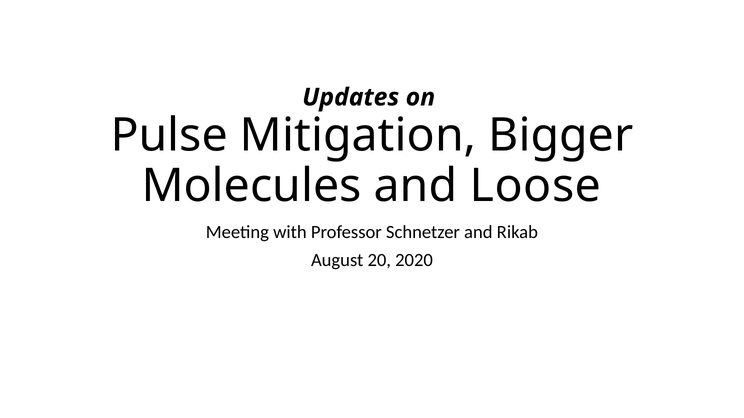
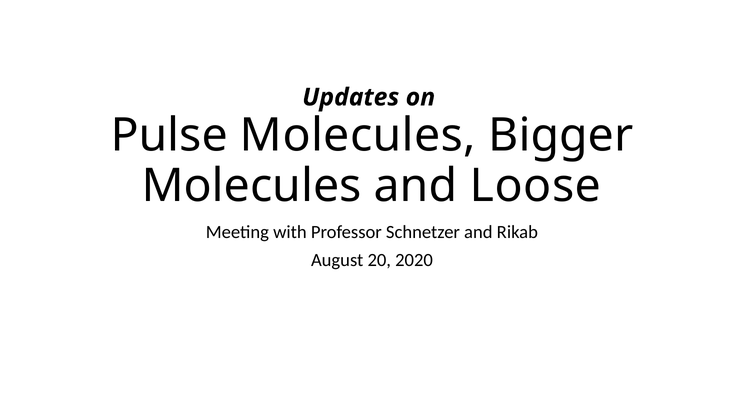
Pulse Mitigation: Mitigation -> Molecules
